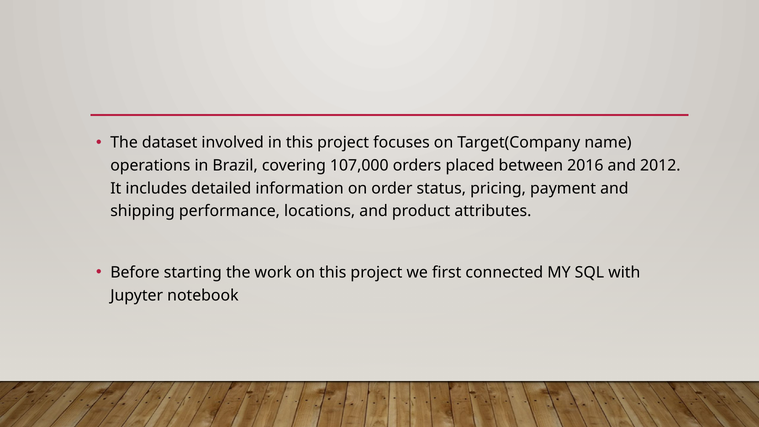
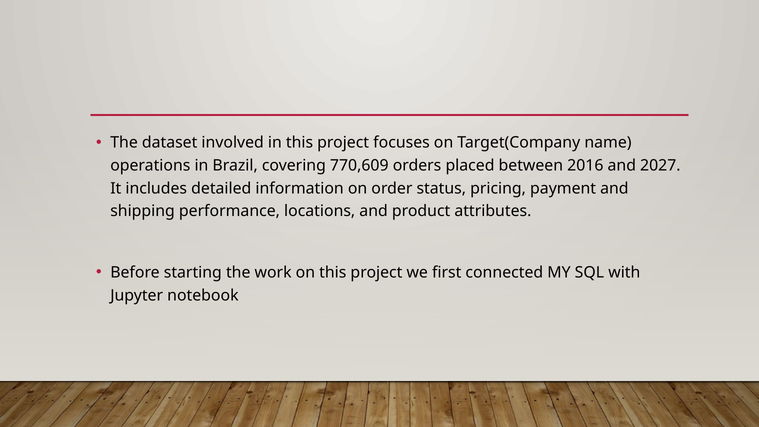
107,000: 107,000 -> 770,609
2012: 2012 -> 2027
